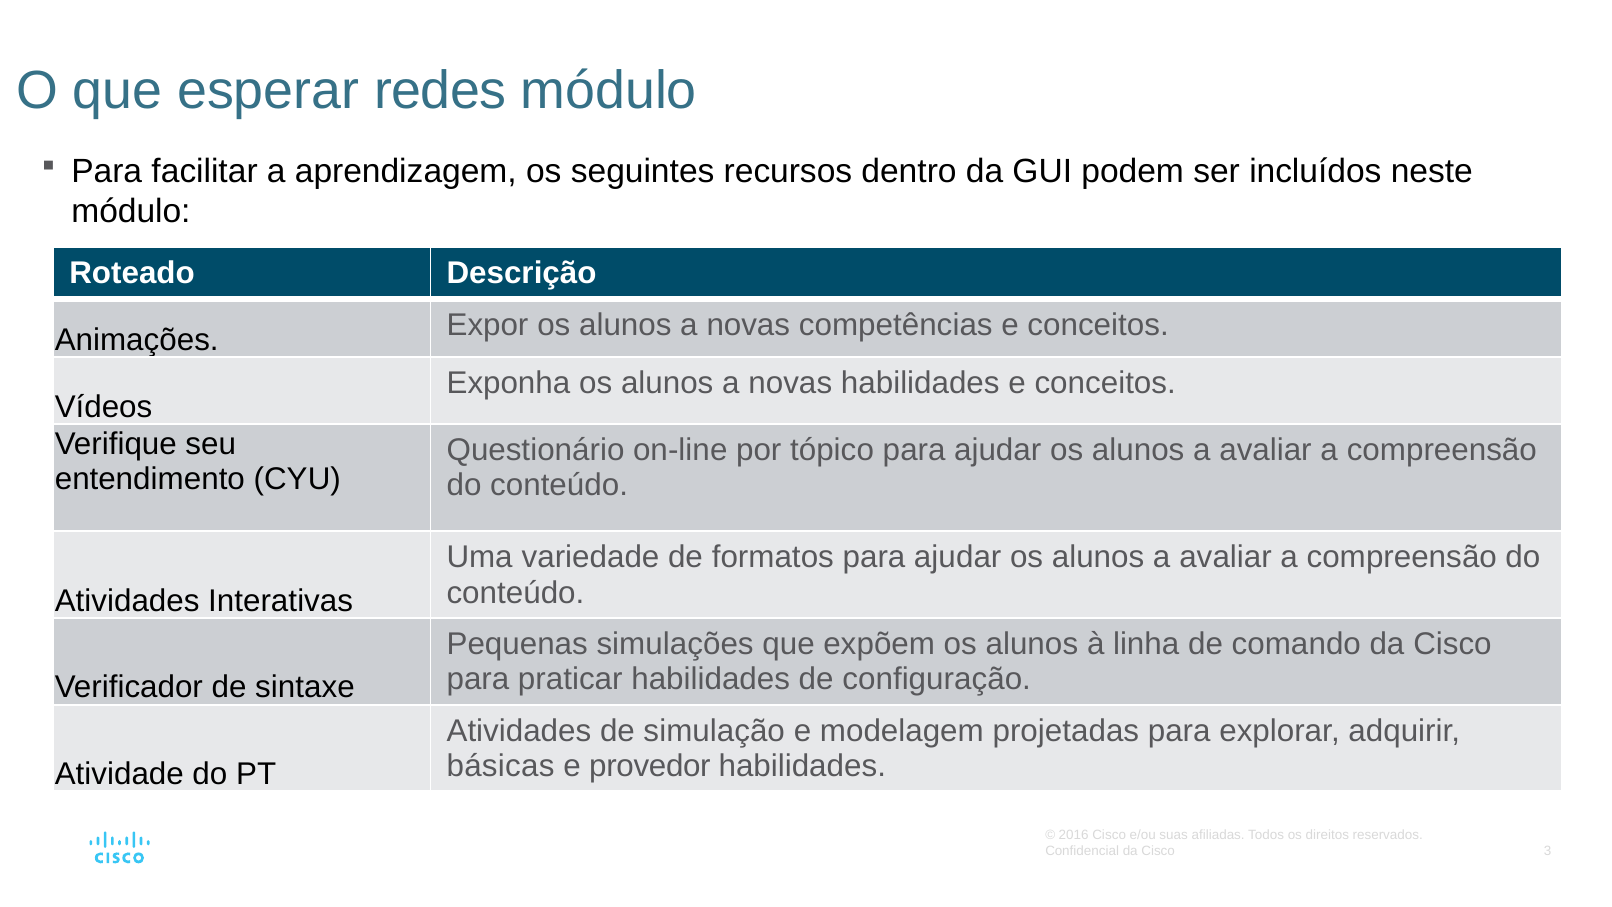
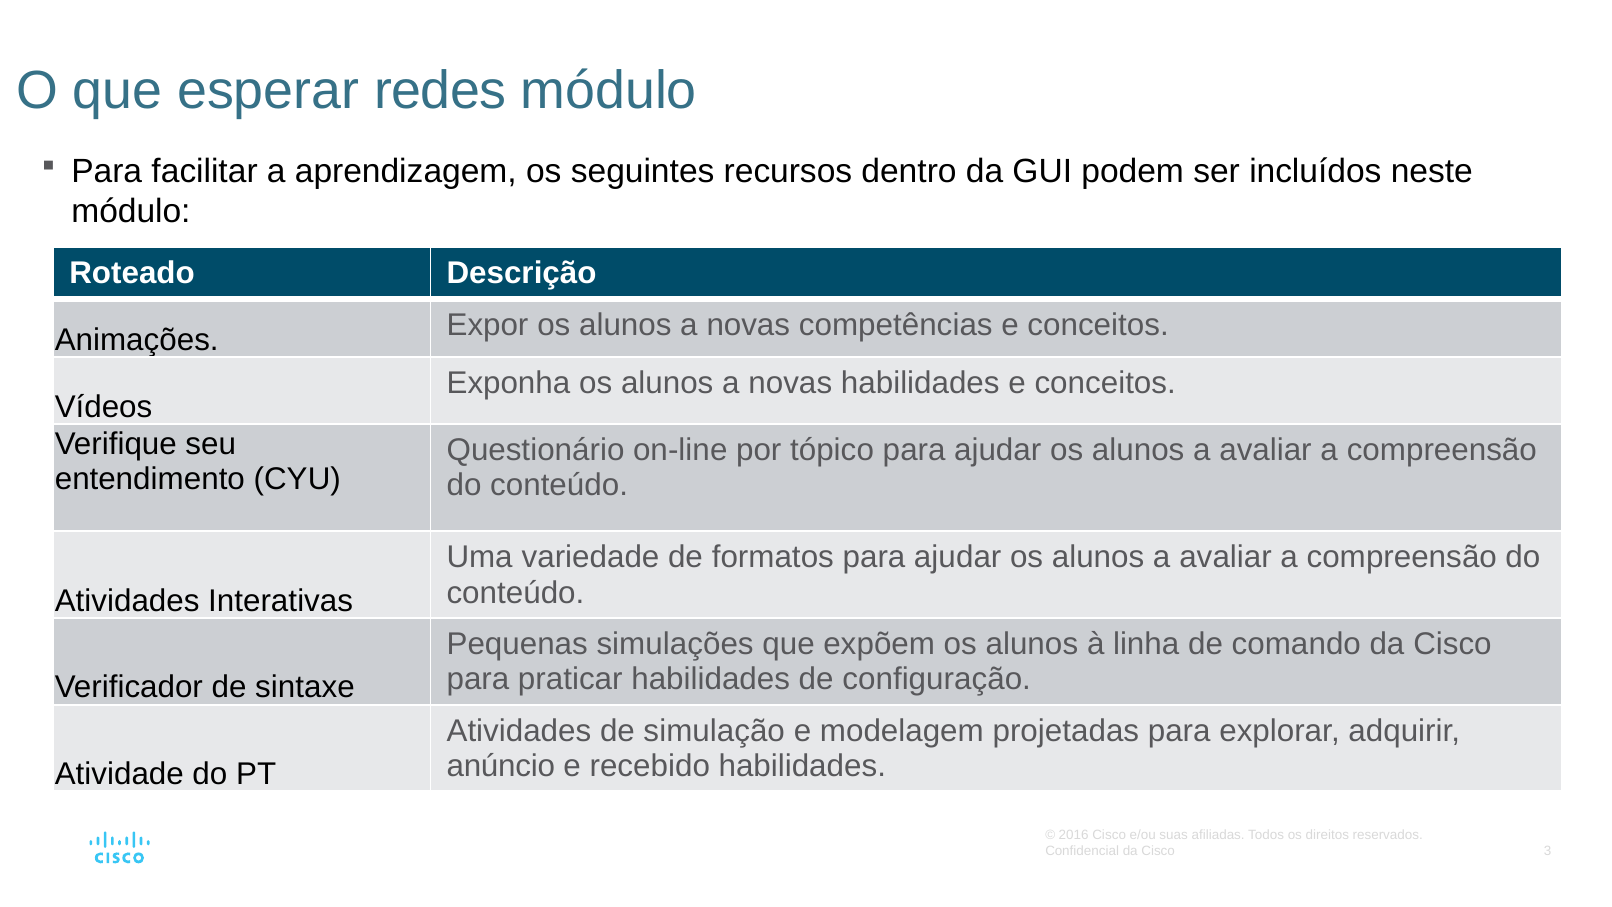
básicas: básicas -> anúncio
provedor: provedor -> recebido
